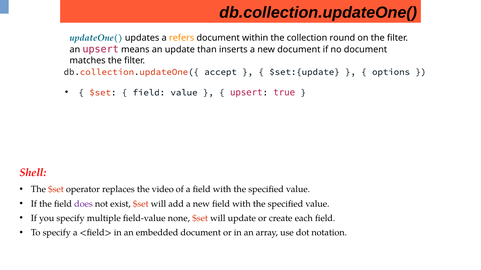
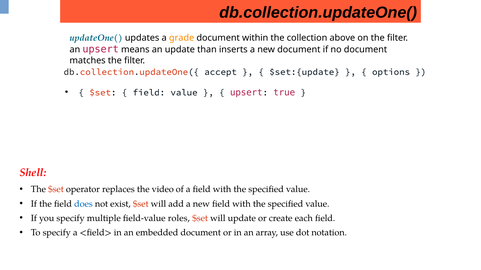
refers: refers -> grade
round: round -> above
does colour: purple -> blue
none: none -> roles
